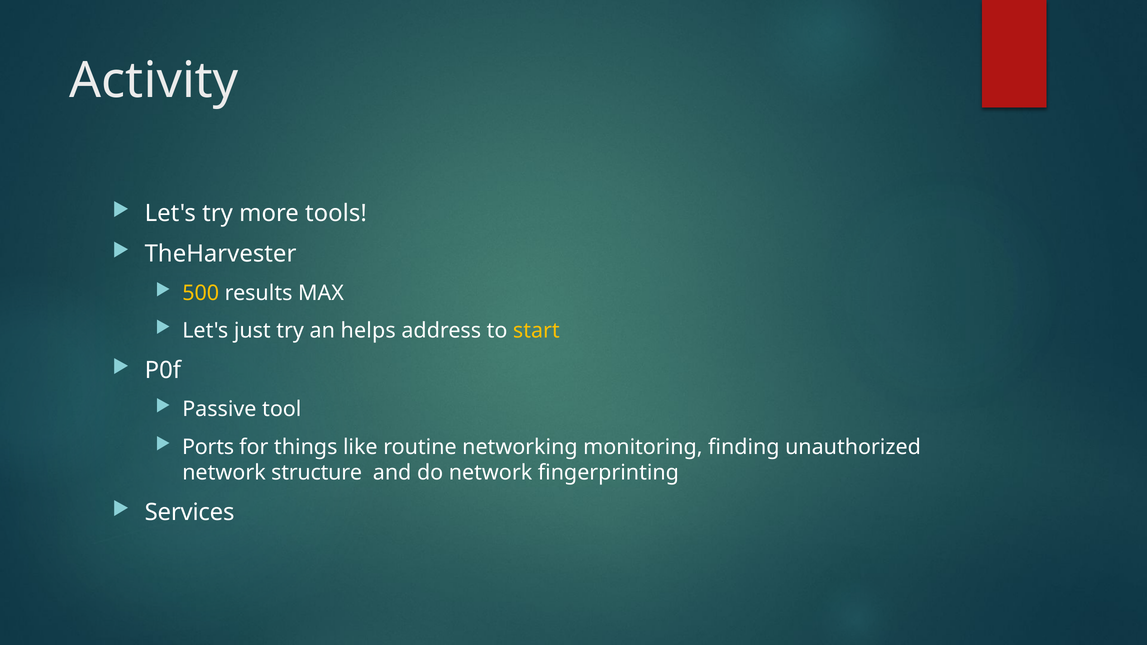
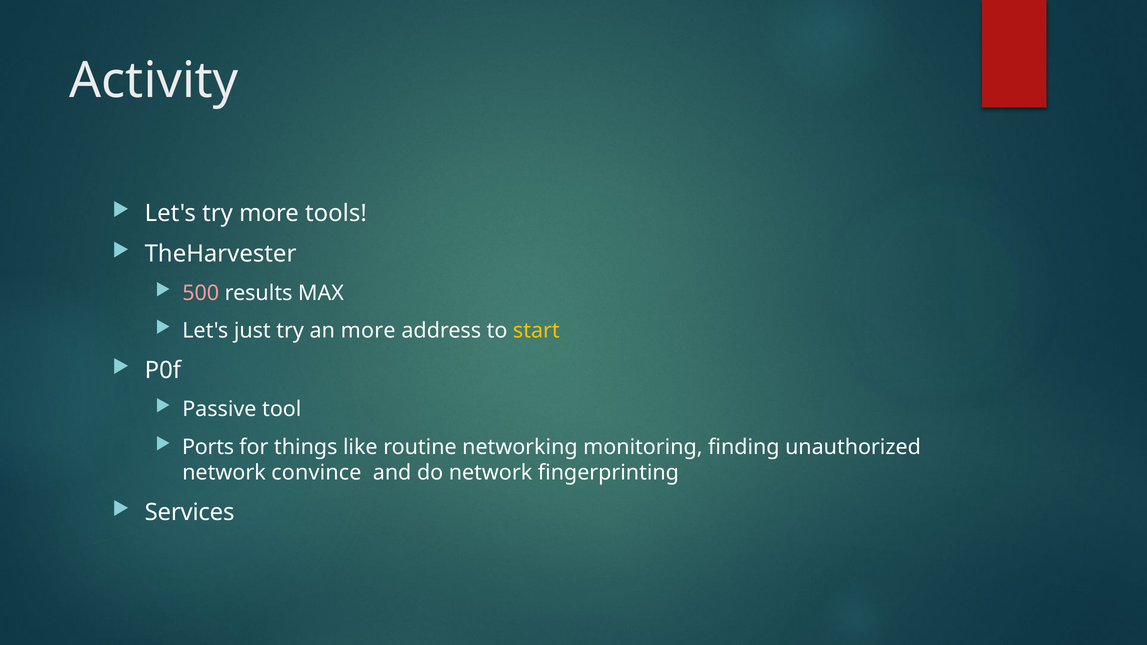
500 colour: yellow -> pink
an helps: helps -> more
structure: structure -> convince
